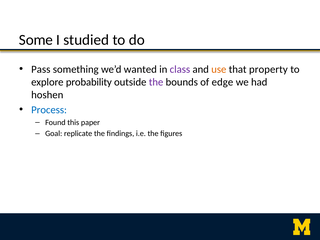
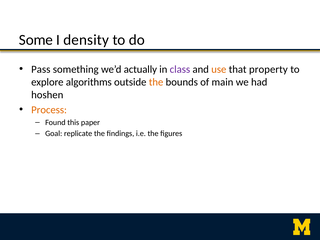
studied: studied -> density
wanted: wanted -> actually
probability: probability -> algorithms
the at (156, 82) colour: purple -> orange
edge: edge -> main
Process colour: blue -> orange
